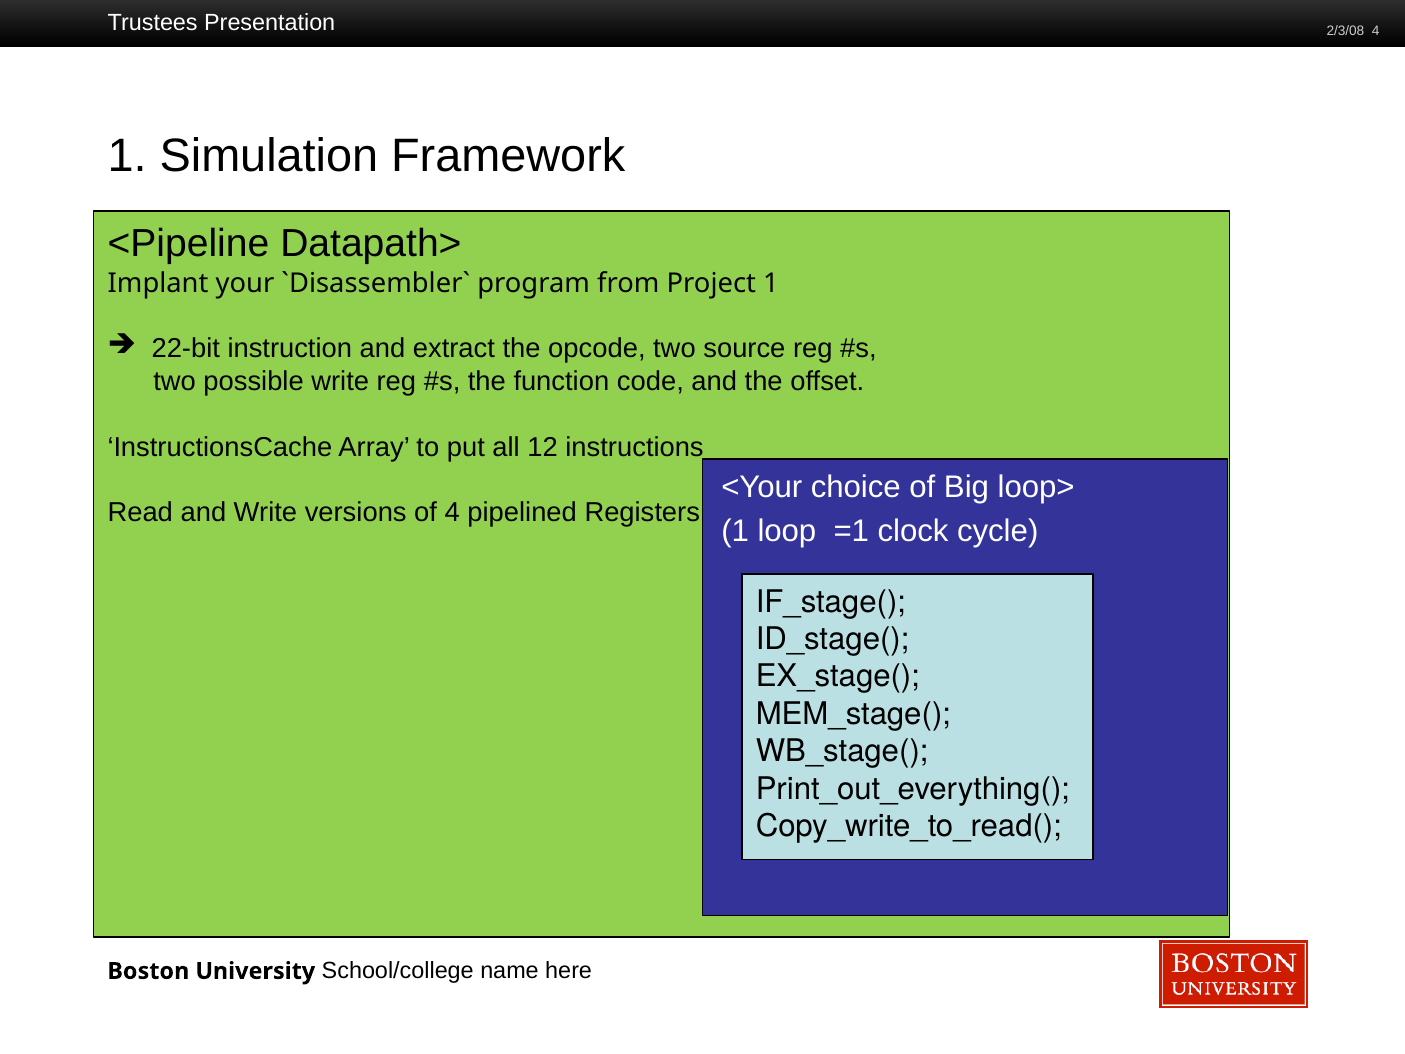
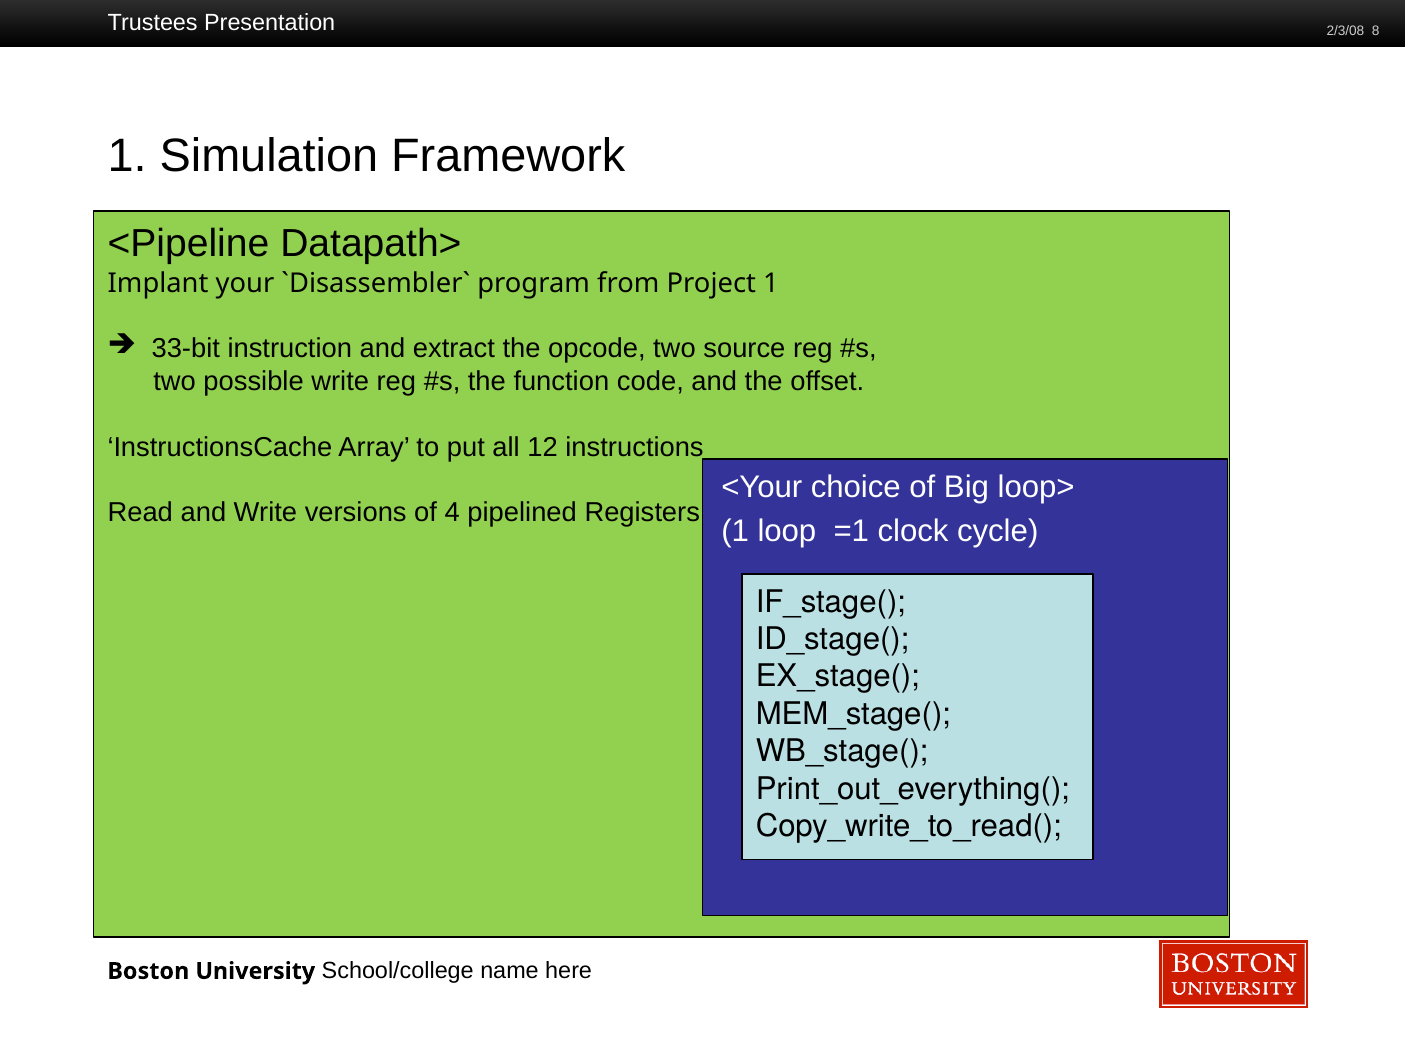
2/3/08 4: 4 -> 8
22-bit: 22-bit -> 33-bit
